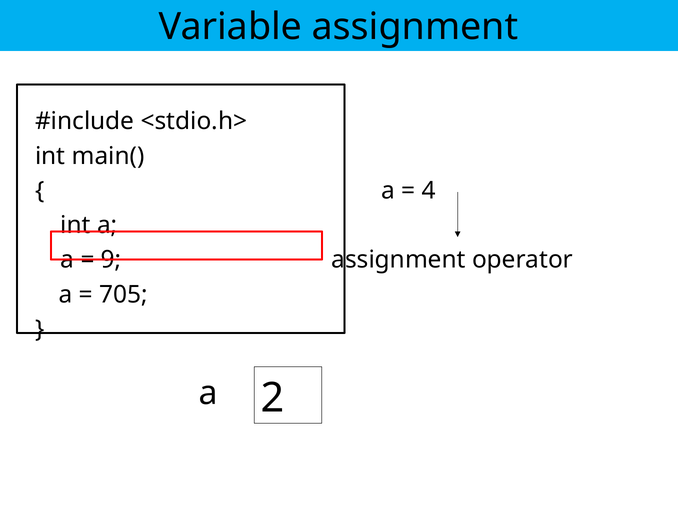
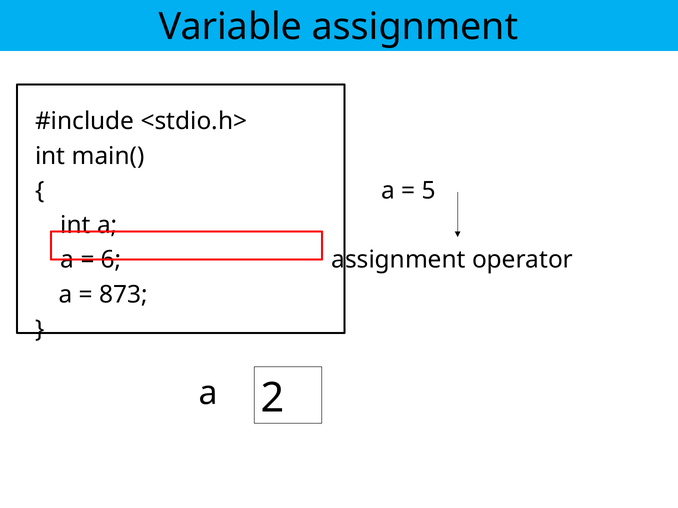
4: 4 -> 5
9: 9 -> 6
705: 705 -> 873
